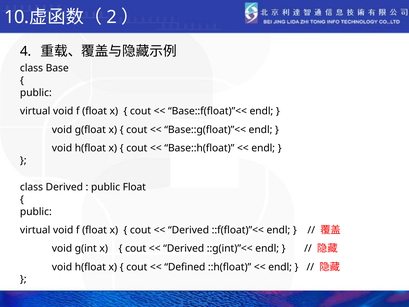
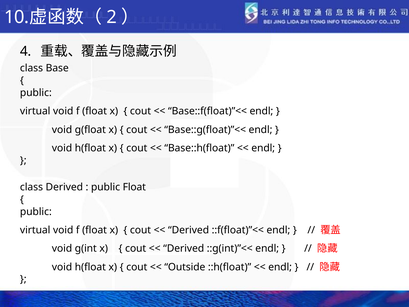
Defined: Defined -> Outside
